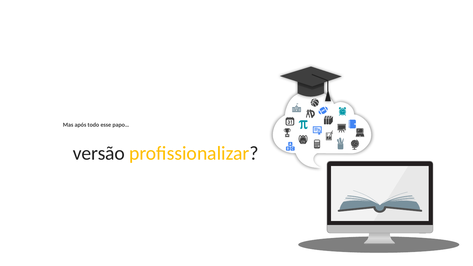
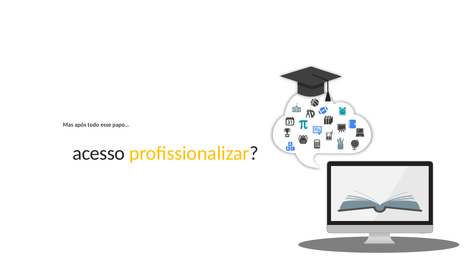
versão: versão -> acesso
